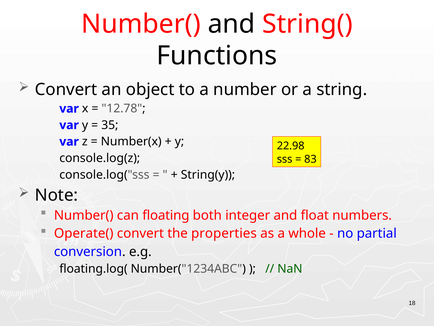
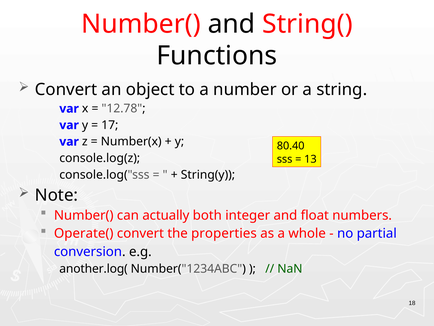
35: 35 -> 17
22.98: 22.98 -> 80.40
83: 83 -> 13
floating: floating -> actually
floating.log(: floating.log( -> another.log(
